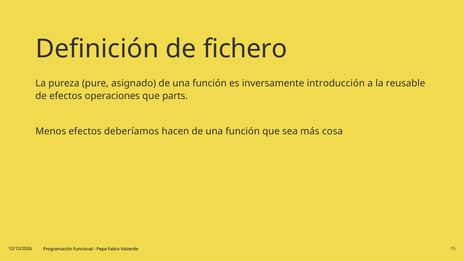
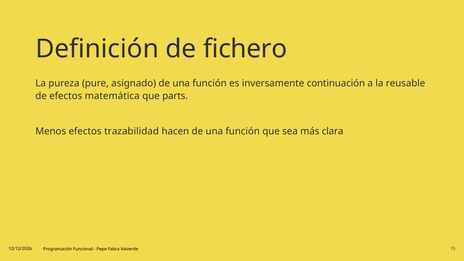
introducción: introducción -> continuación
operaciones: operaciones -> matemática
deberíamos: deberíamos -> trazabilidad
cosa: cosa -> clara
